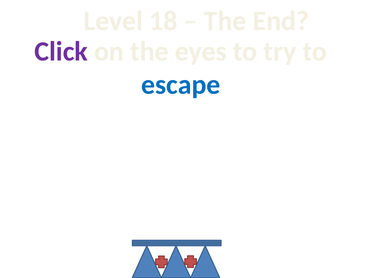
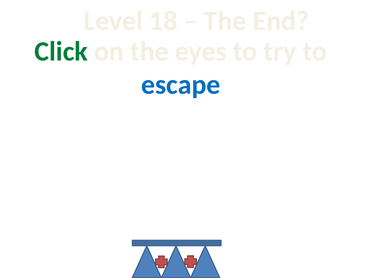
Click colour: purple -> green
